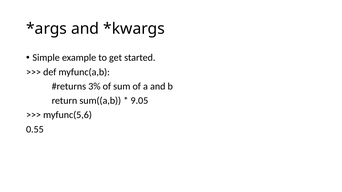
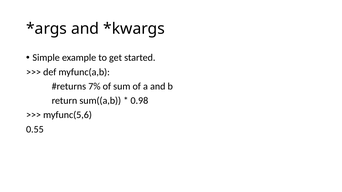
3%: 3% -> 7%
9.05: 9.05 -> 0.98
